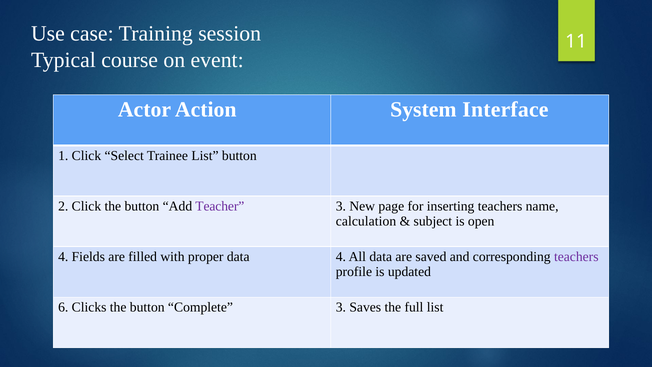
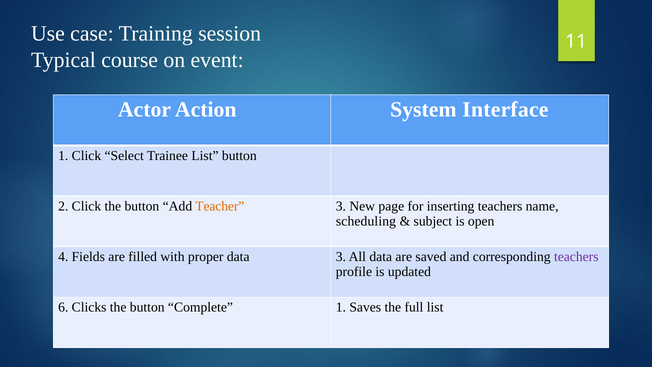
Teacher colour: purple -> orange
calculation: calculation -> scheduling
data 4: 4 -> 3
Complete 3: 3 -> 1
